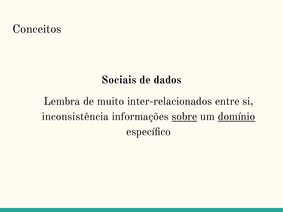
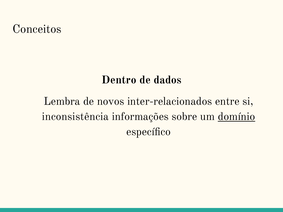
Sociais: Sociais -> Dentro
muito: muito -> novos
sobre underline: present -> none
